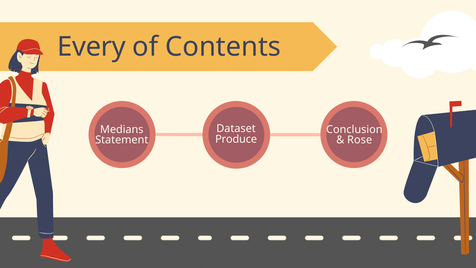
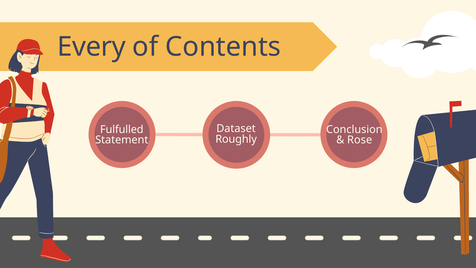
Medians: Medians -> Fulfulled
Produce: Produce -> Roughly
